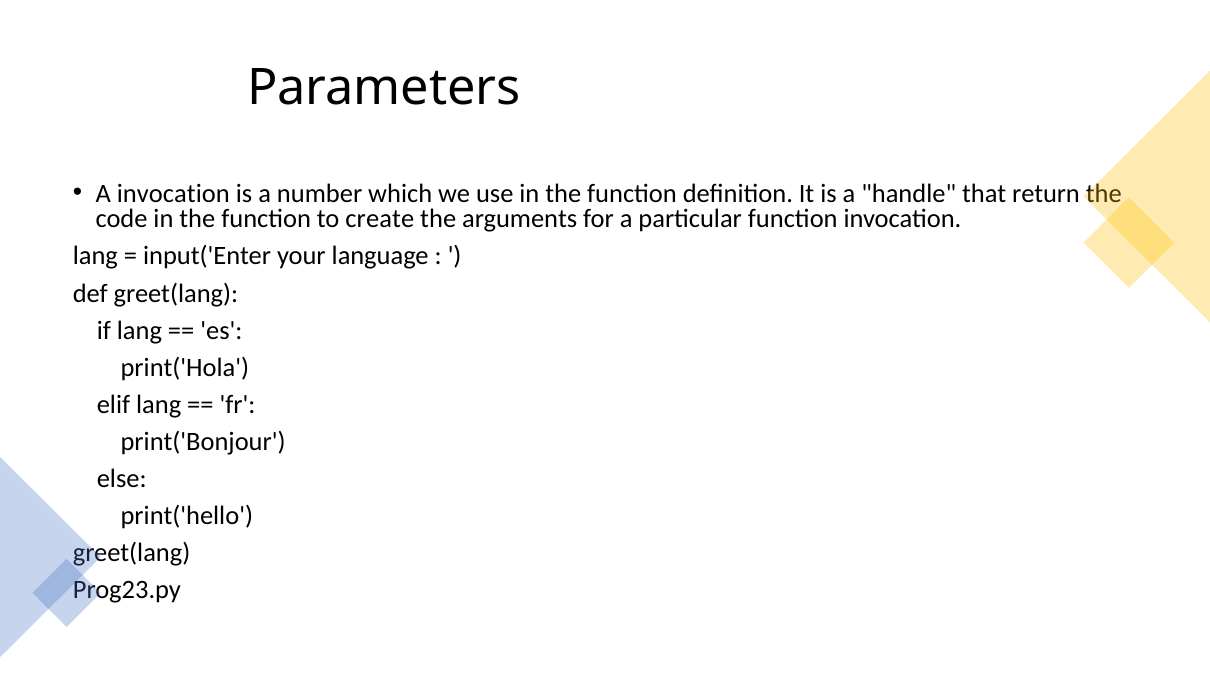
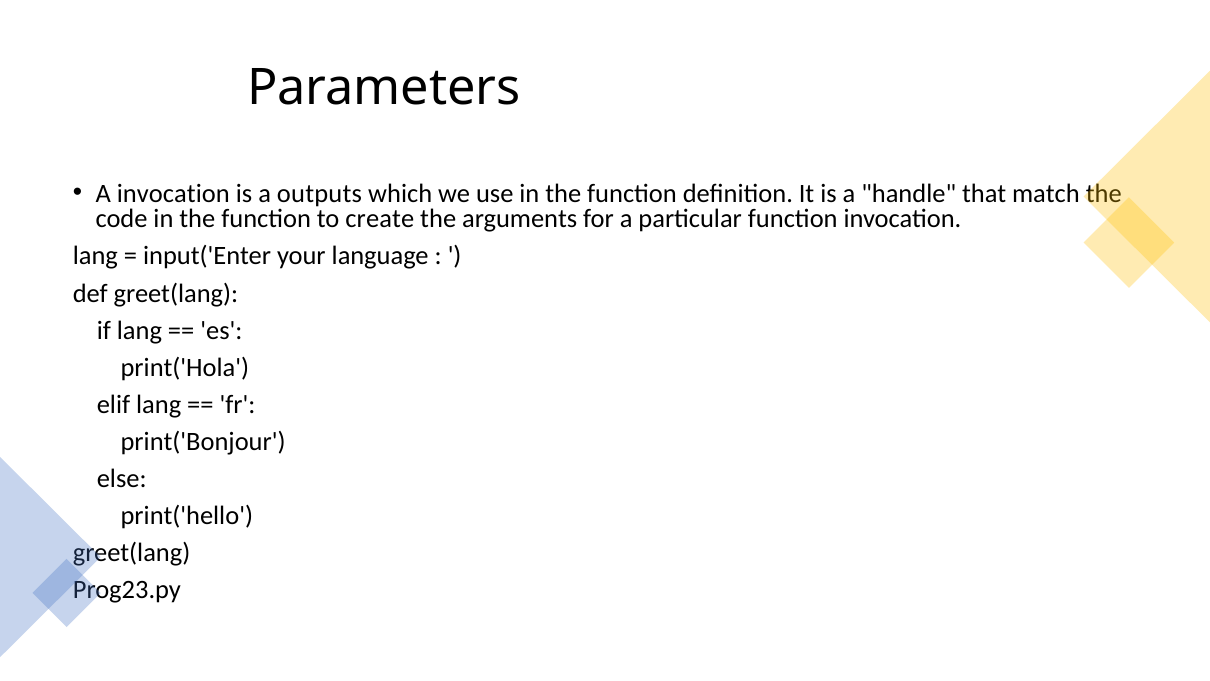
number: number -> outputs
return: return -> match
